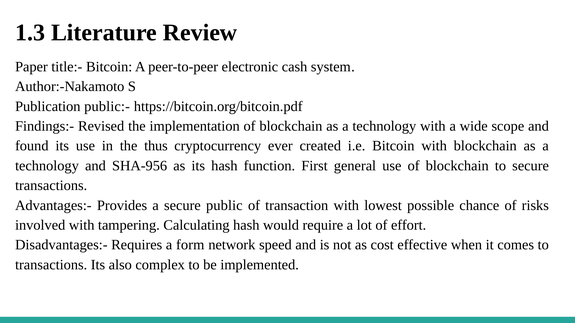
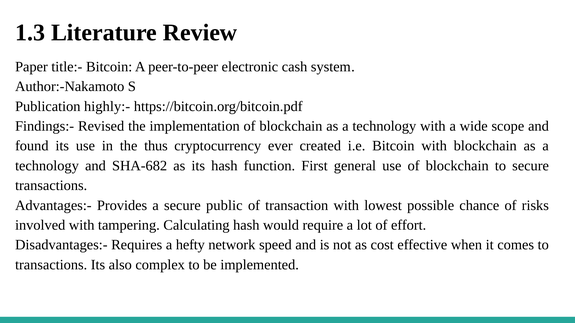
public:-: public:- -> highly:-
SHA-956: SHA-956 -> SHA-682
form: form -> hefty
